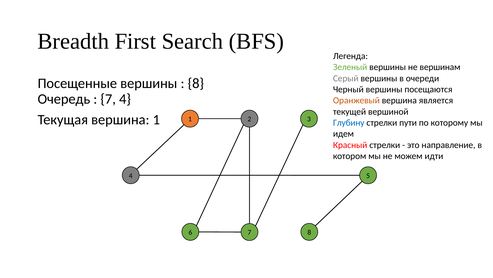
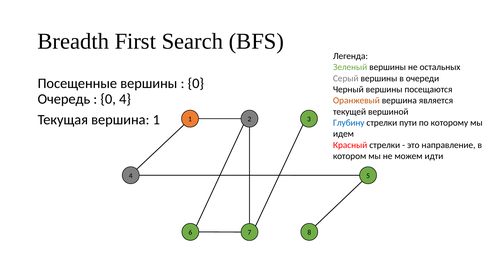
вершинам: вершинам -> остальных
8 at (196, 83): 8 -> 0
7 at (108, 99): 7 -> 0
